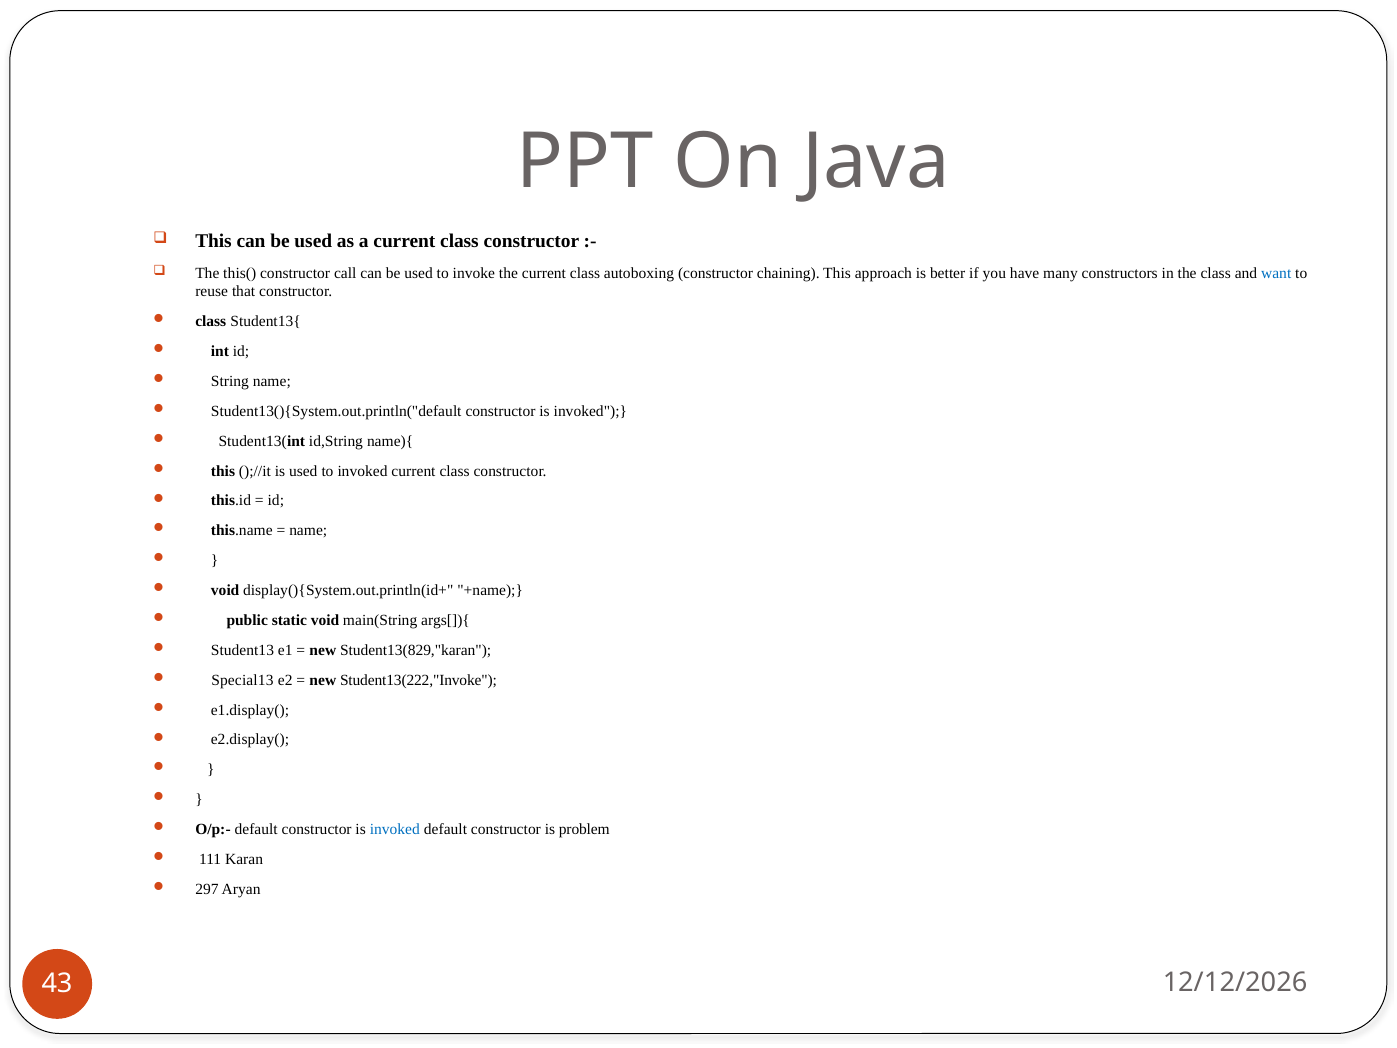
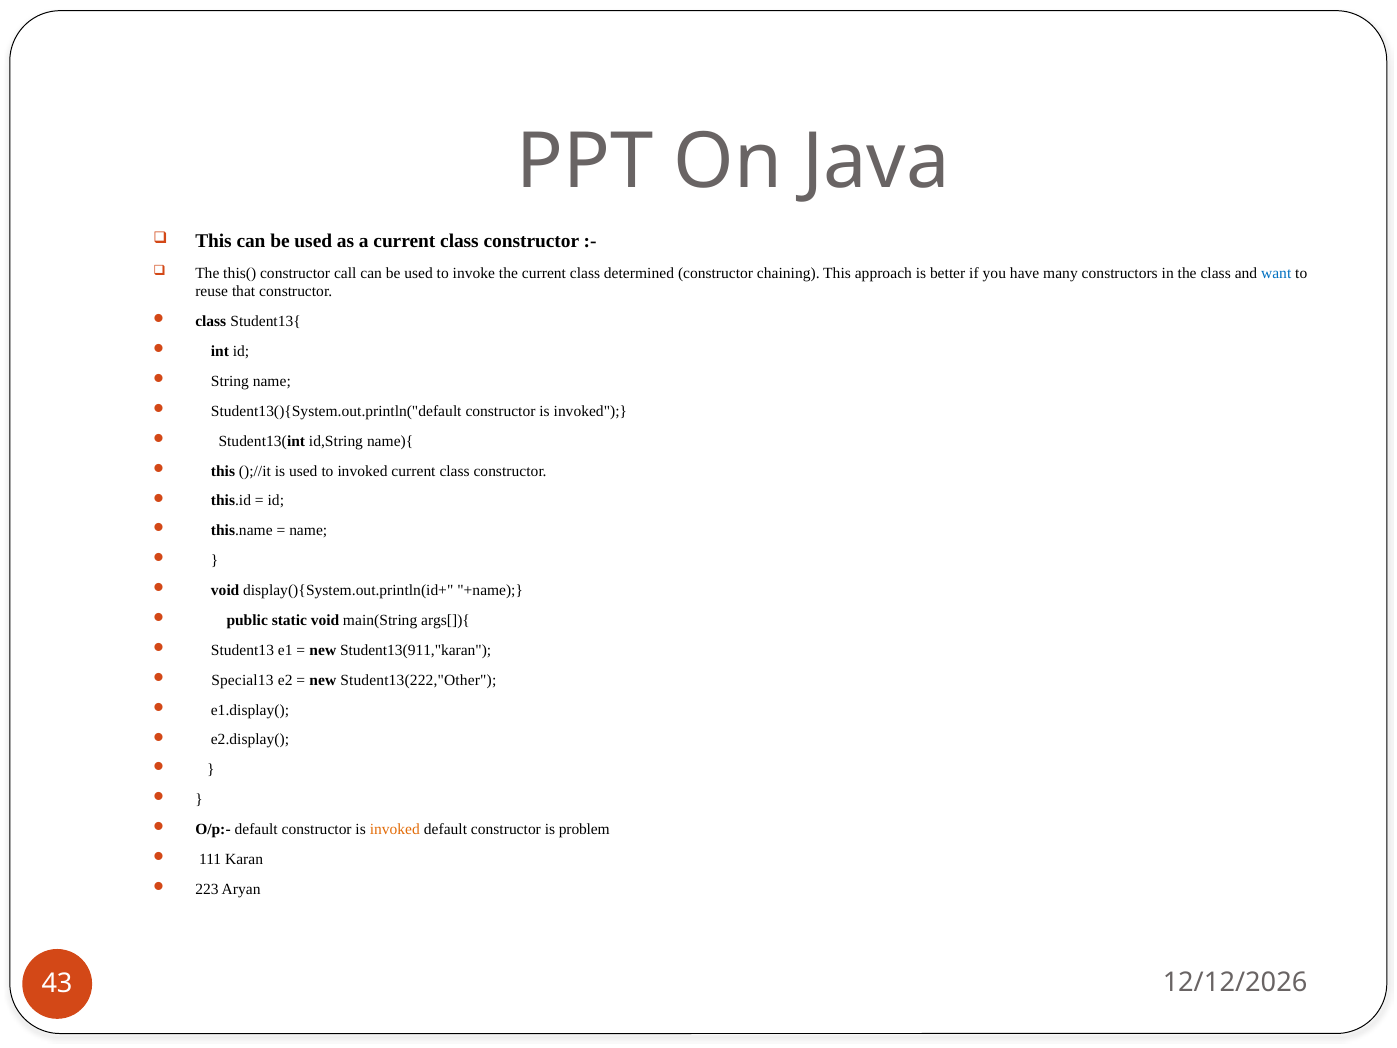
autoboxing: autoboxing -> determined
Student13(829,"karan: Student13(829,"karan -> Student13(911,"karan
Student13(222,"Invoke: Student13(222,"Invoke -> Student13(222,"Other
invoked at (395, 829) colour: blue -> orange
297: 297 -> 223
